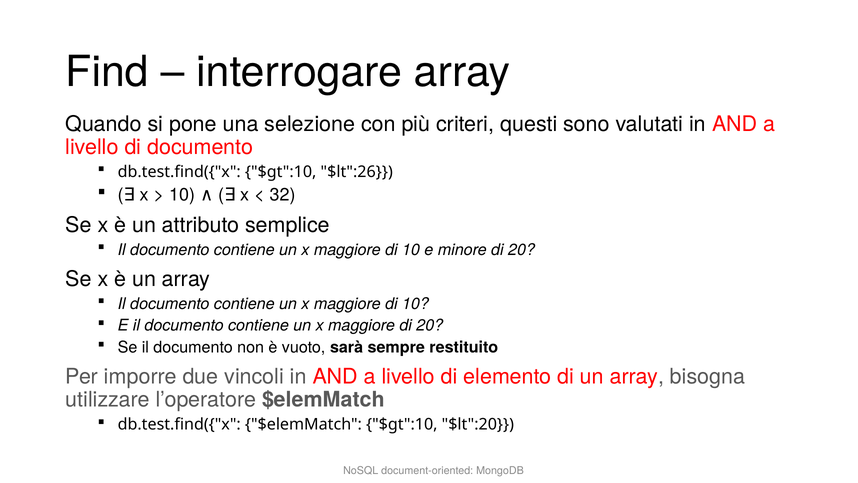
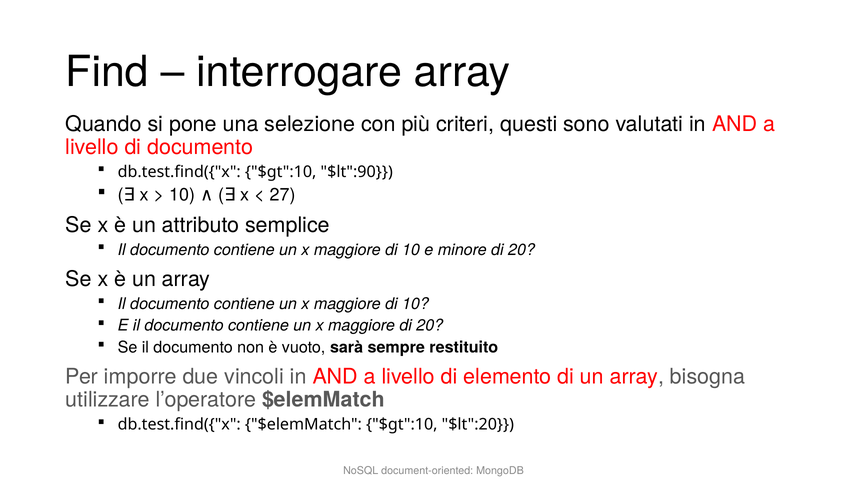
$lt":26: $lt":26 -> $lt":90
32: 32 -> 27
